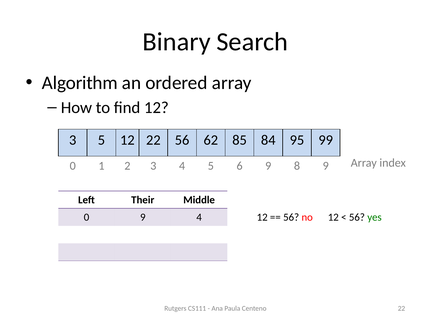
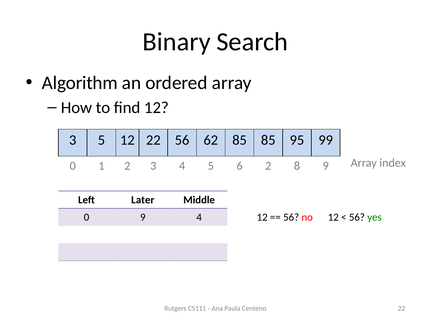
85 84: 84 -> 85
6 9: 9 -> 2
Their: Their -> Later
